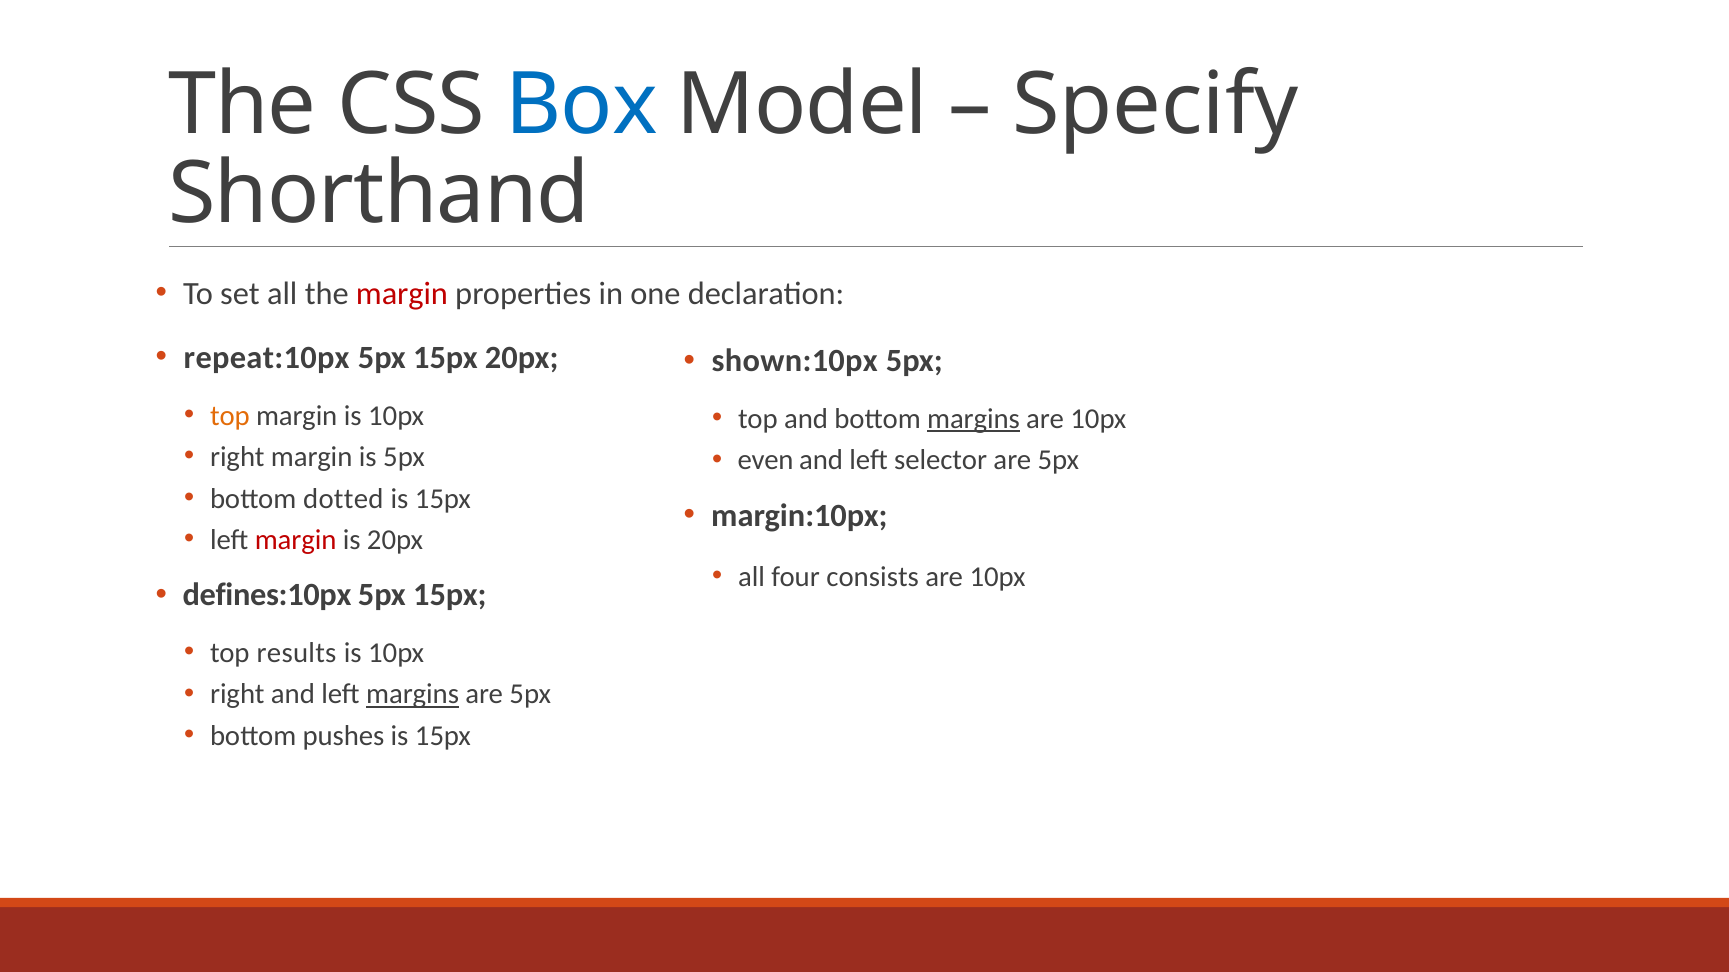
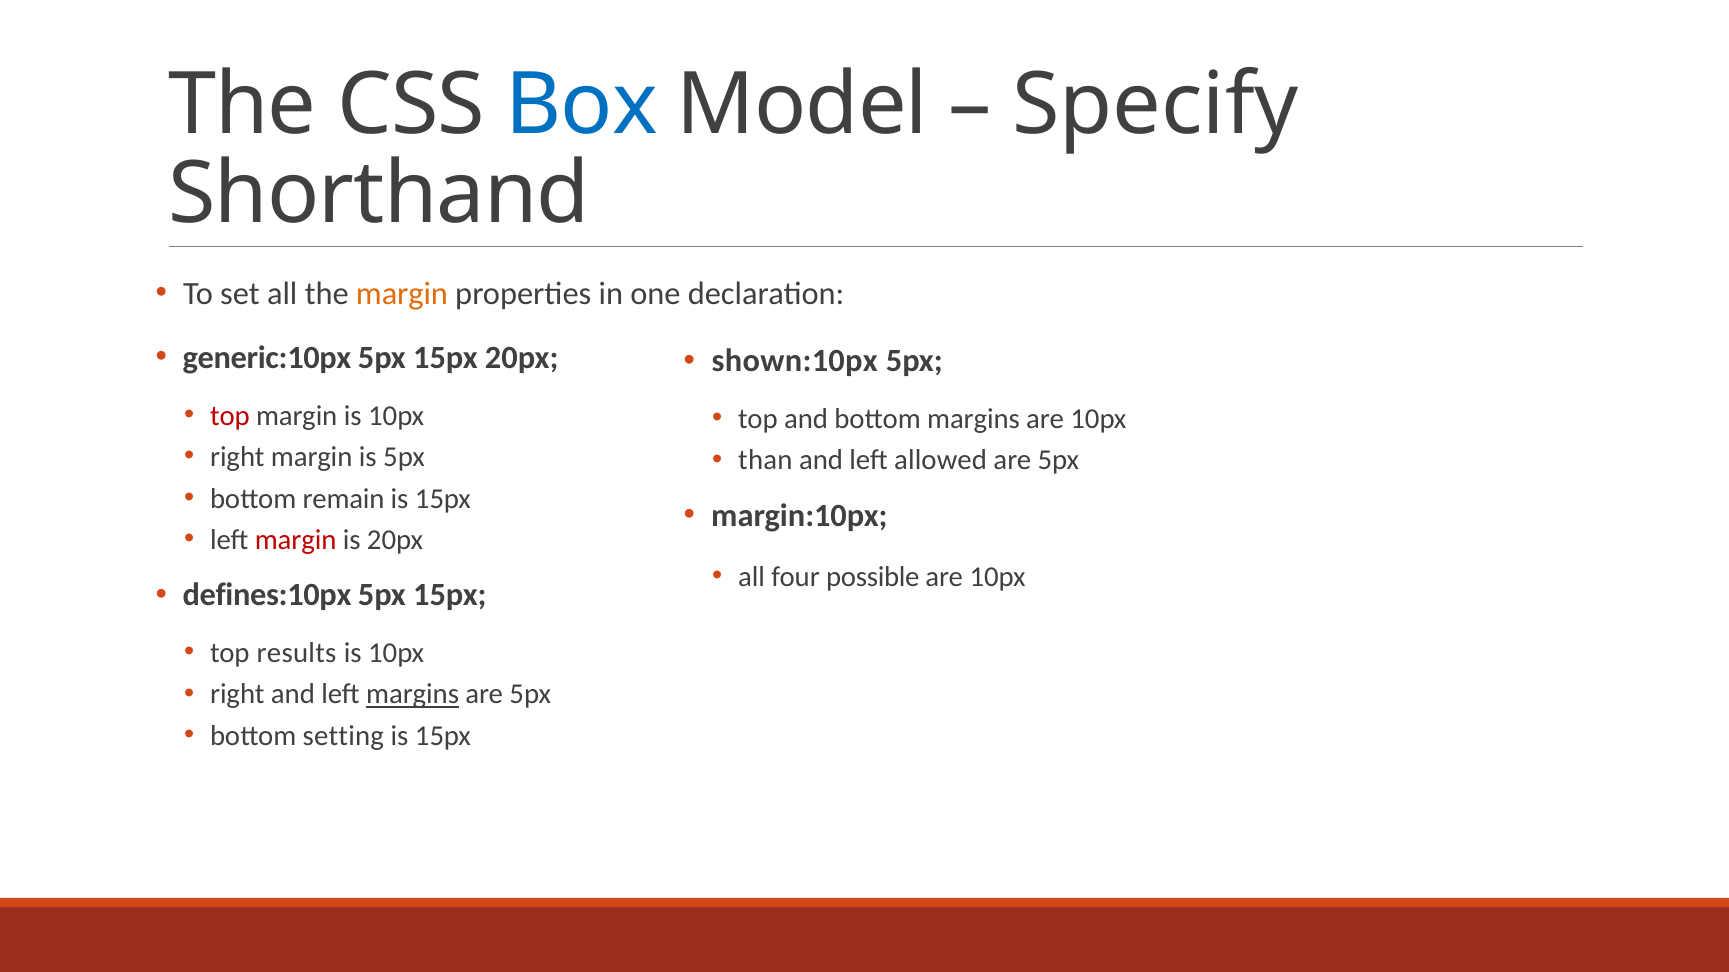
margin at (402, 294) colour: red -> orange
repeat:10px: repeat:10px -> generic:10px
top at (230, 416) colour: orange -> red
margins at (974, 419) underline: present -> none
even: even -> than
selector: selector -> allowed
dotted: dotted -> remain
consists: consists -> possible
pushes: pushes -> setting
